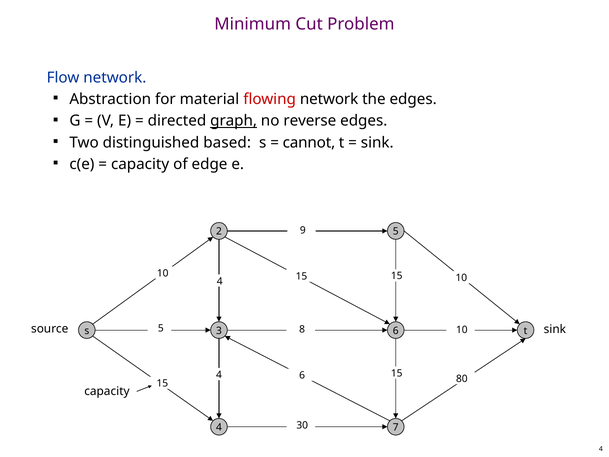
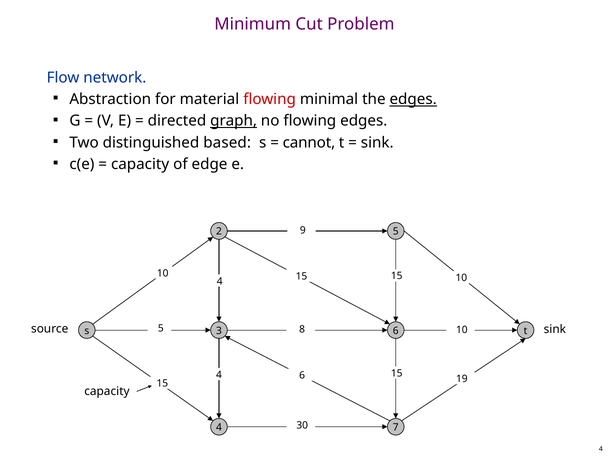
flowing network: network -> minimal
edges at (413, 99) underline: none -> present
no reverse: reverse -> flowing
80: 80 -> 19
